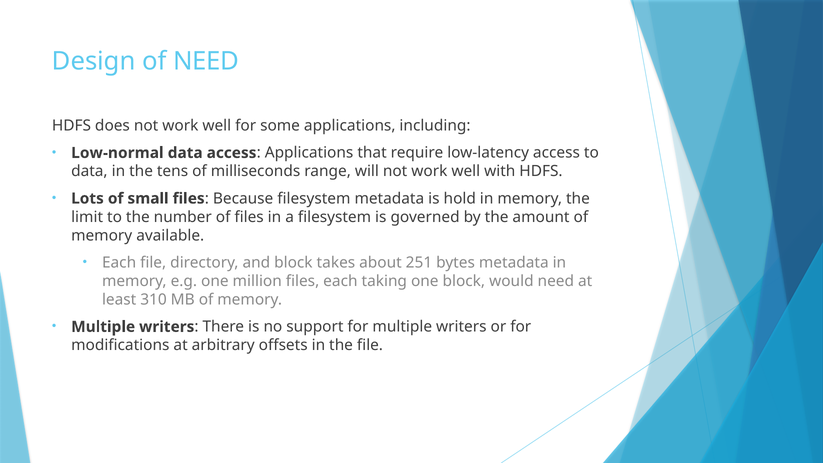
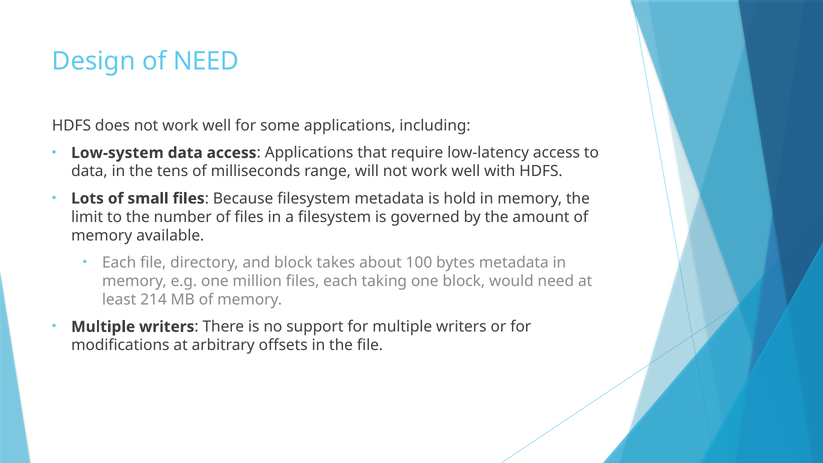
Low-normal: Low-normal -> Low-system
251: 251 -> 100
310: 310 -> 214
